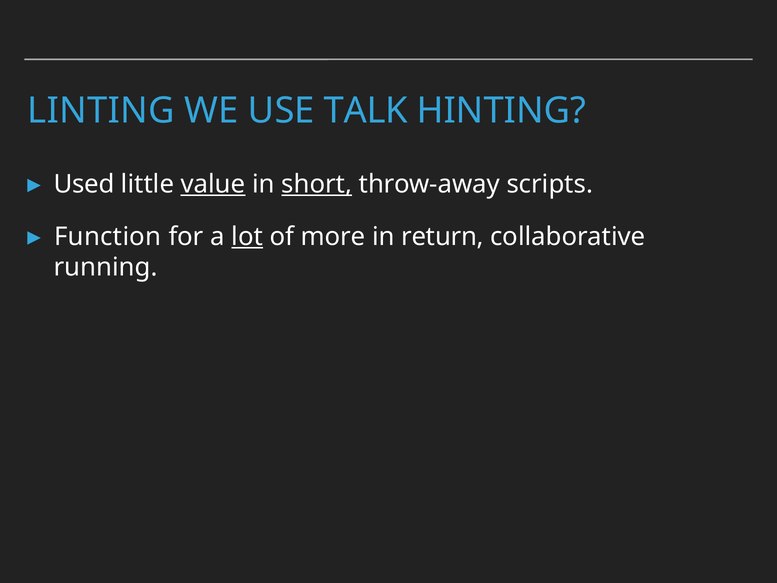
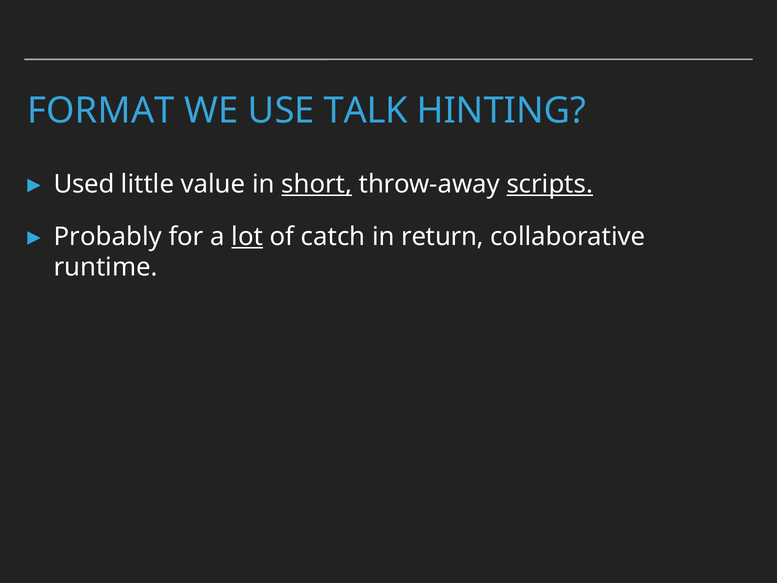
LINTING: LINTING -> FORMAT
value underline: present -> none
scripts underline: none -> present
Function: Function -> Probably
more: more -> catch
running: running -> runtime
